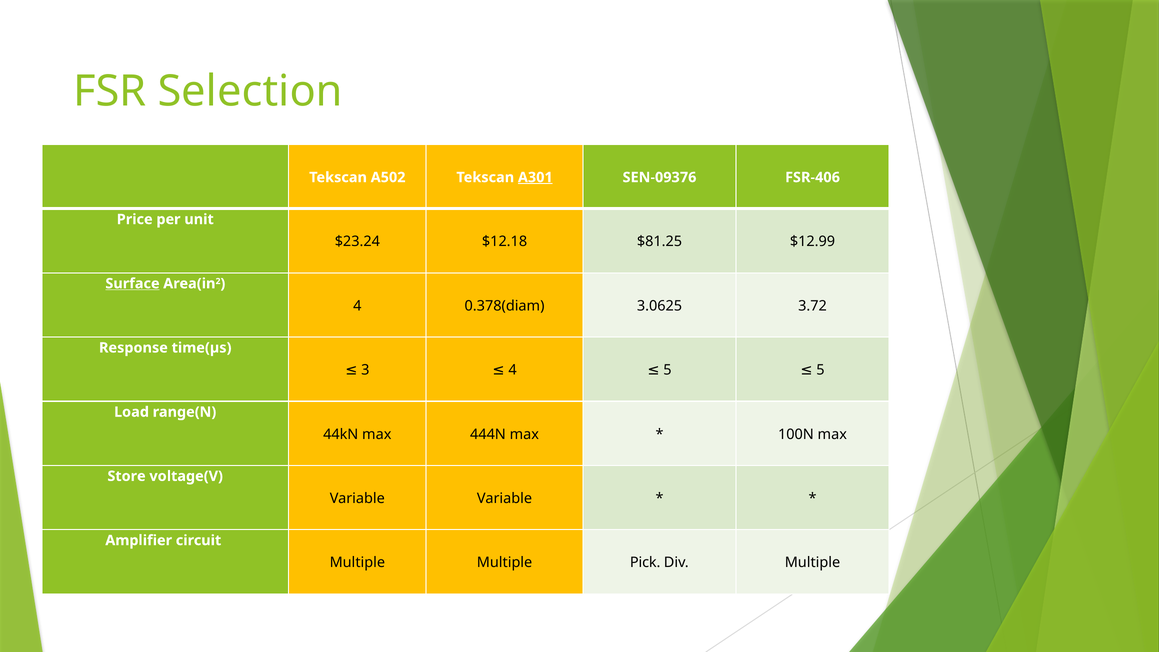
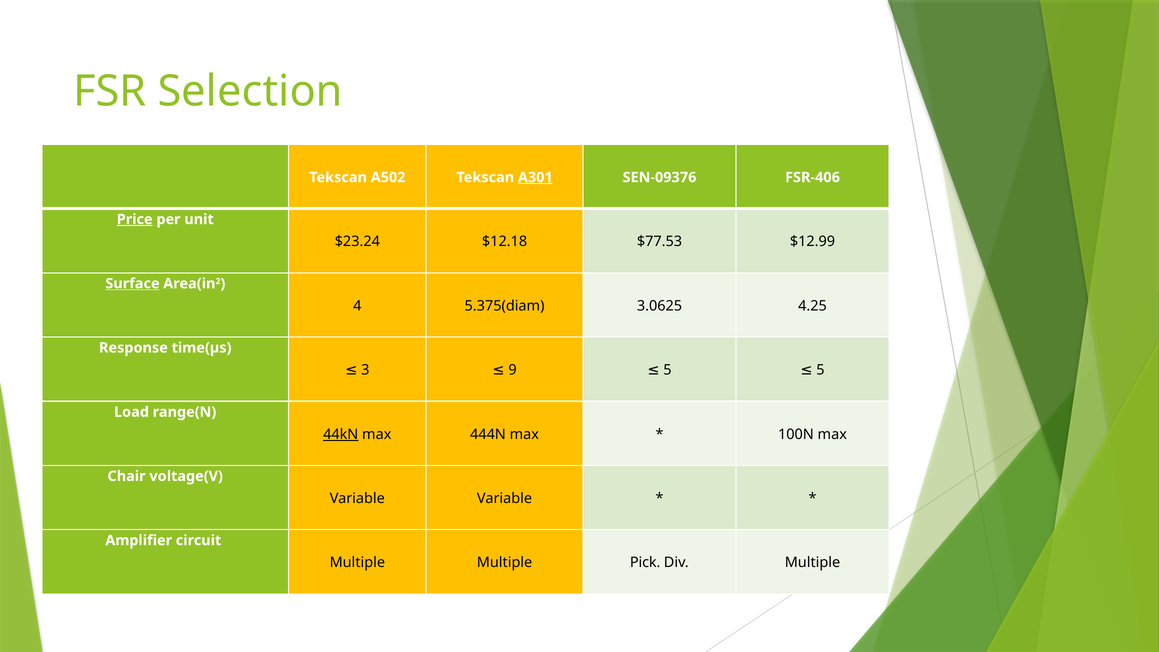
Price underline: none -> present
$81.25: $81.25 -> $77.53
0.378(diam: 0.378(diam -> 5.375(diam
3.72: 3.72 -> 4.25
4 at (513, 370): 4 -> 9
44kN underline: none -> present
Store: Store -> Chair
